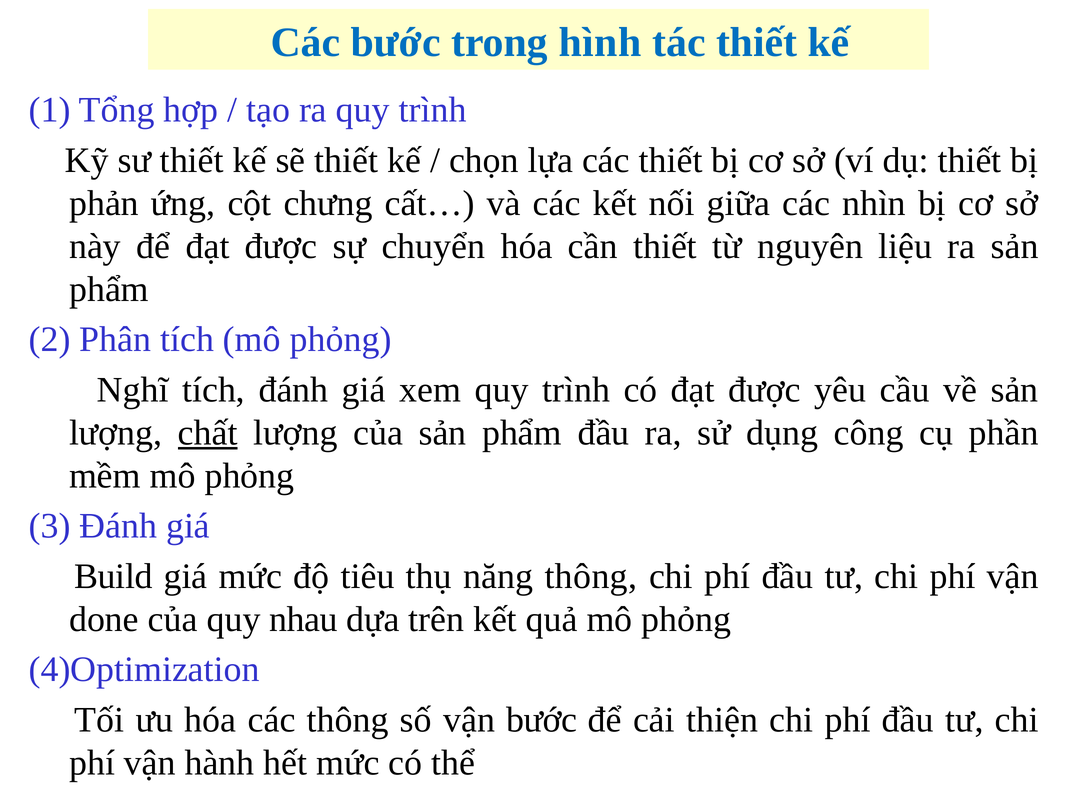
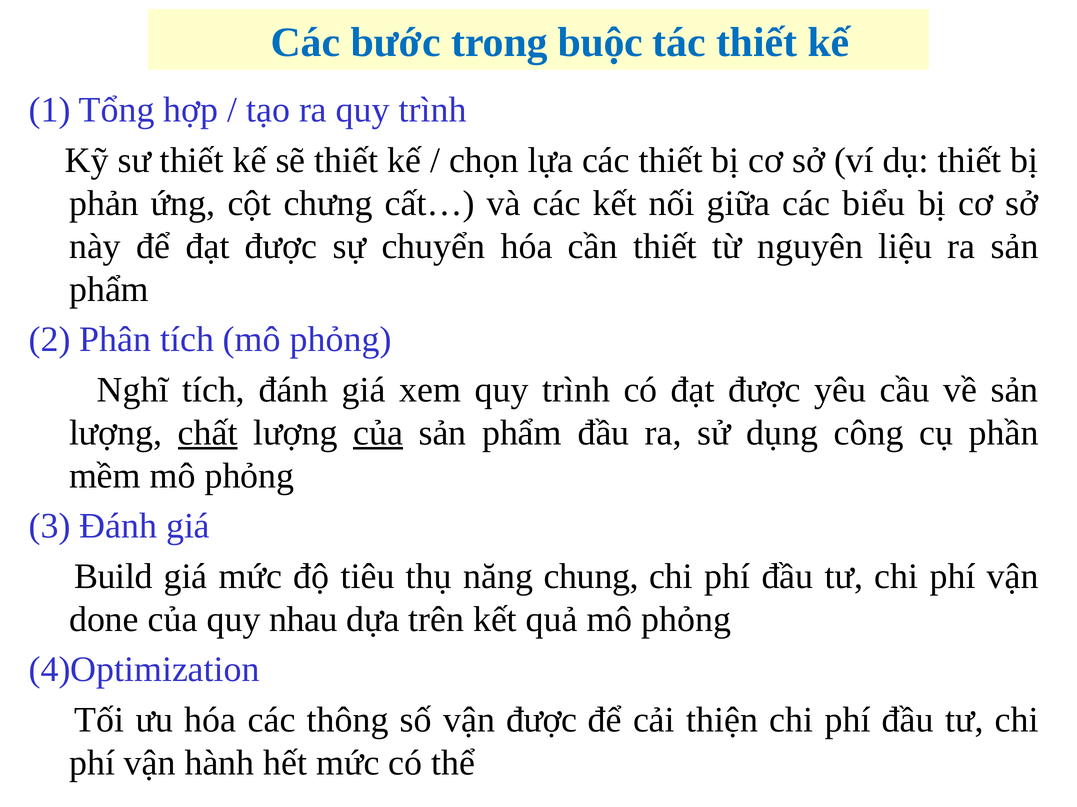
hình: hình -> buộc
nhìn: nhìn -> biểu
của at (378, 433) underline: none -> present
năng thông: thông -> chung
vận bước: bước -> được
